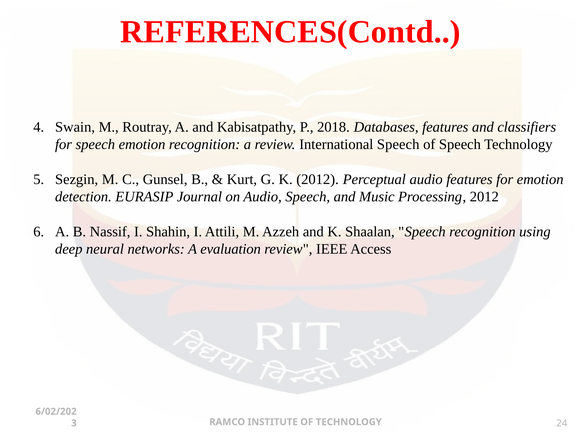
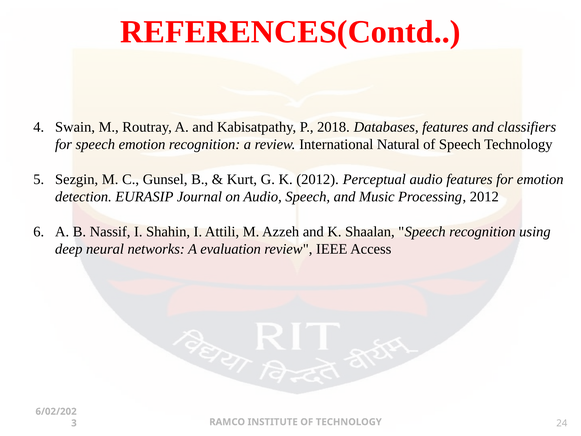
International Speech: Speech -> Natural
